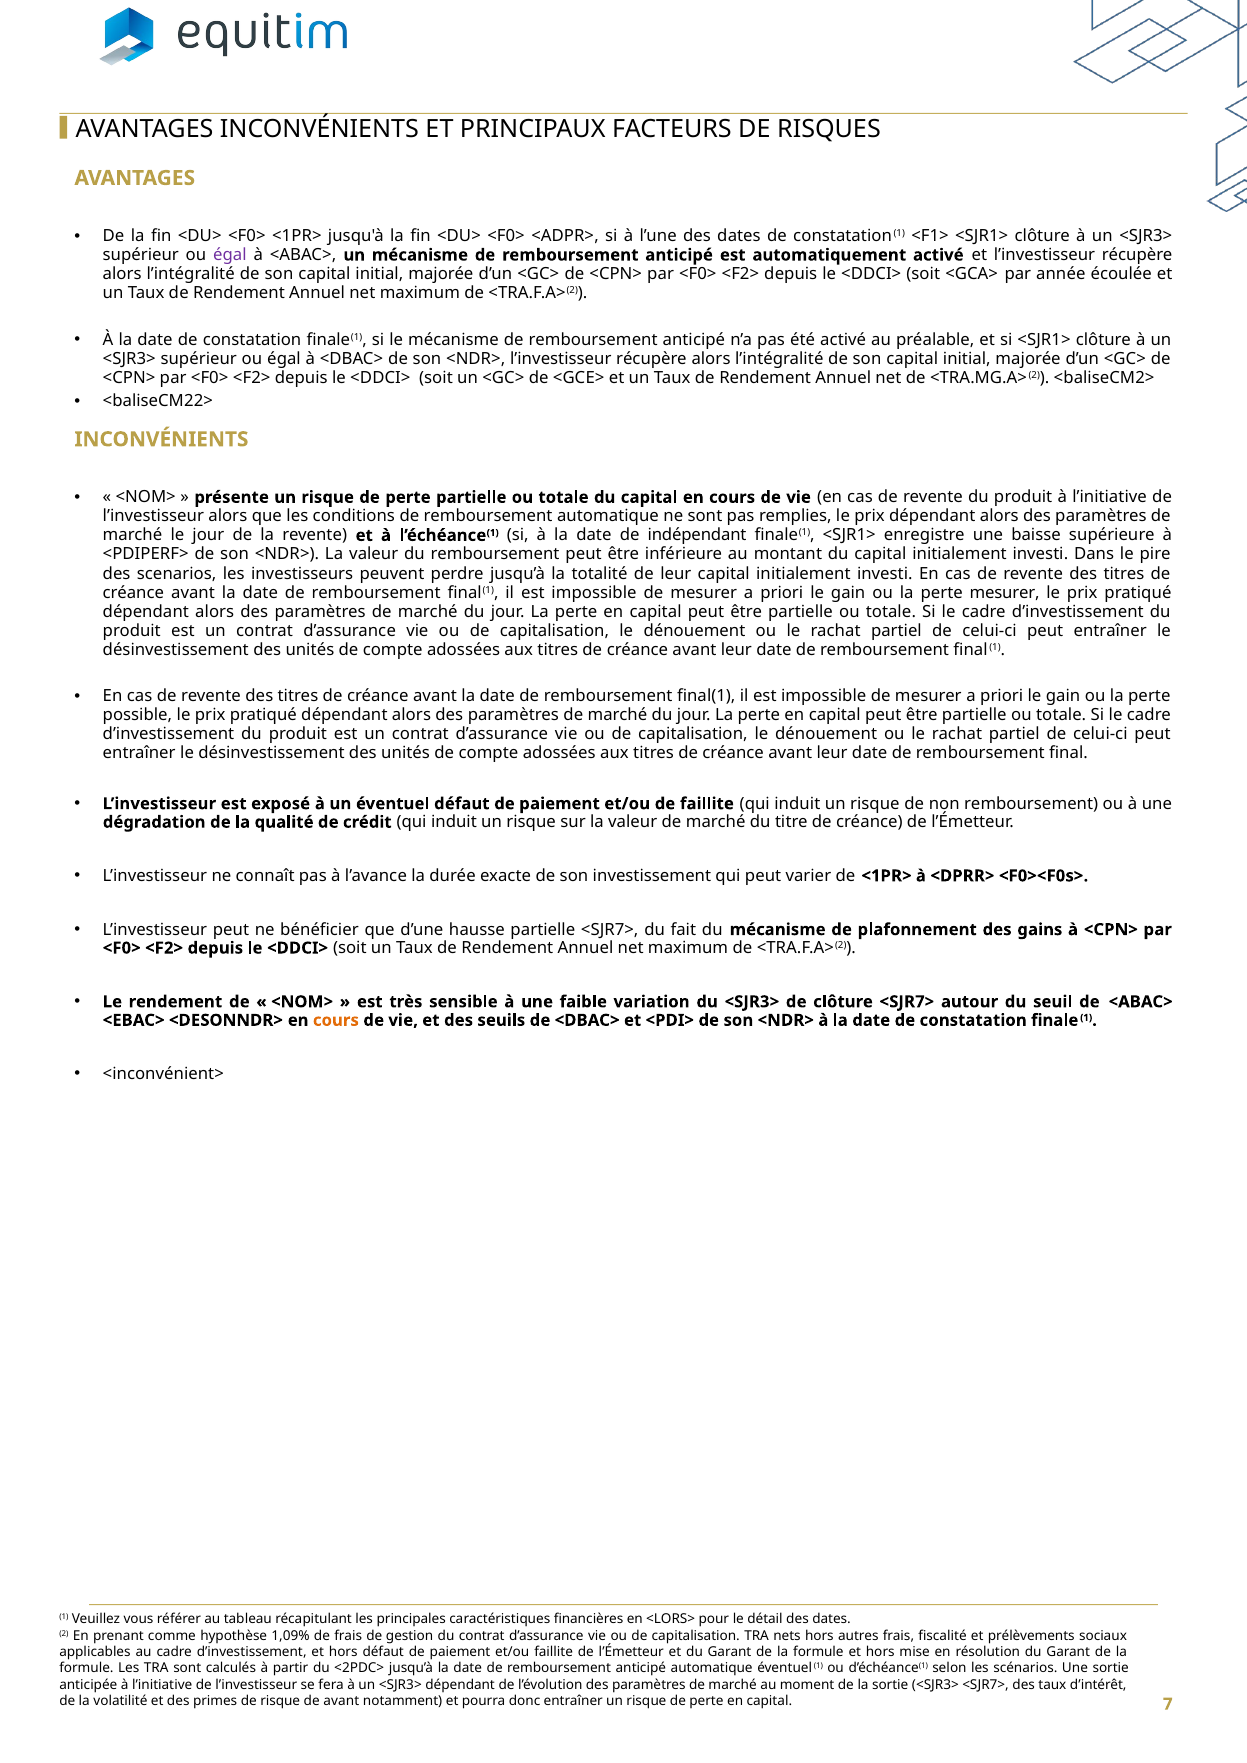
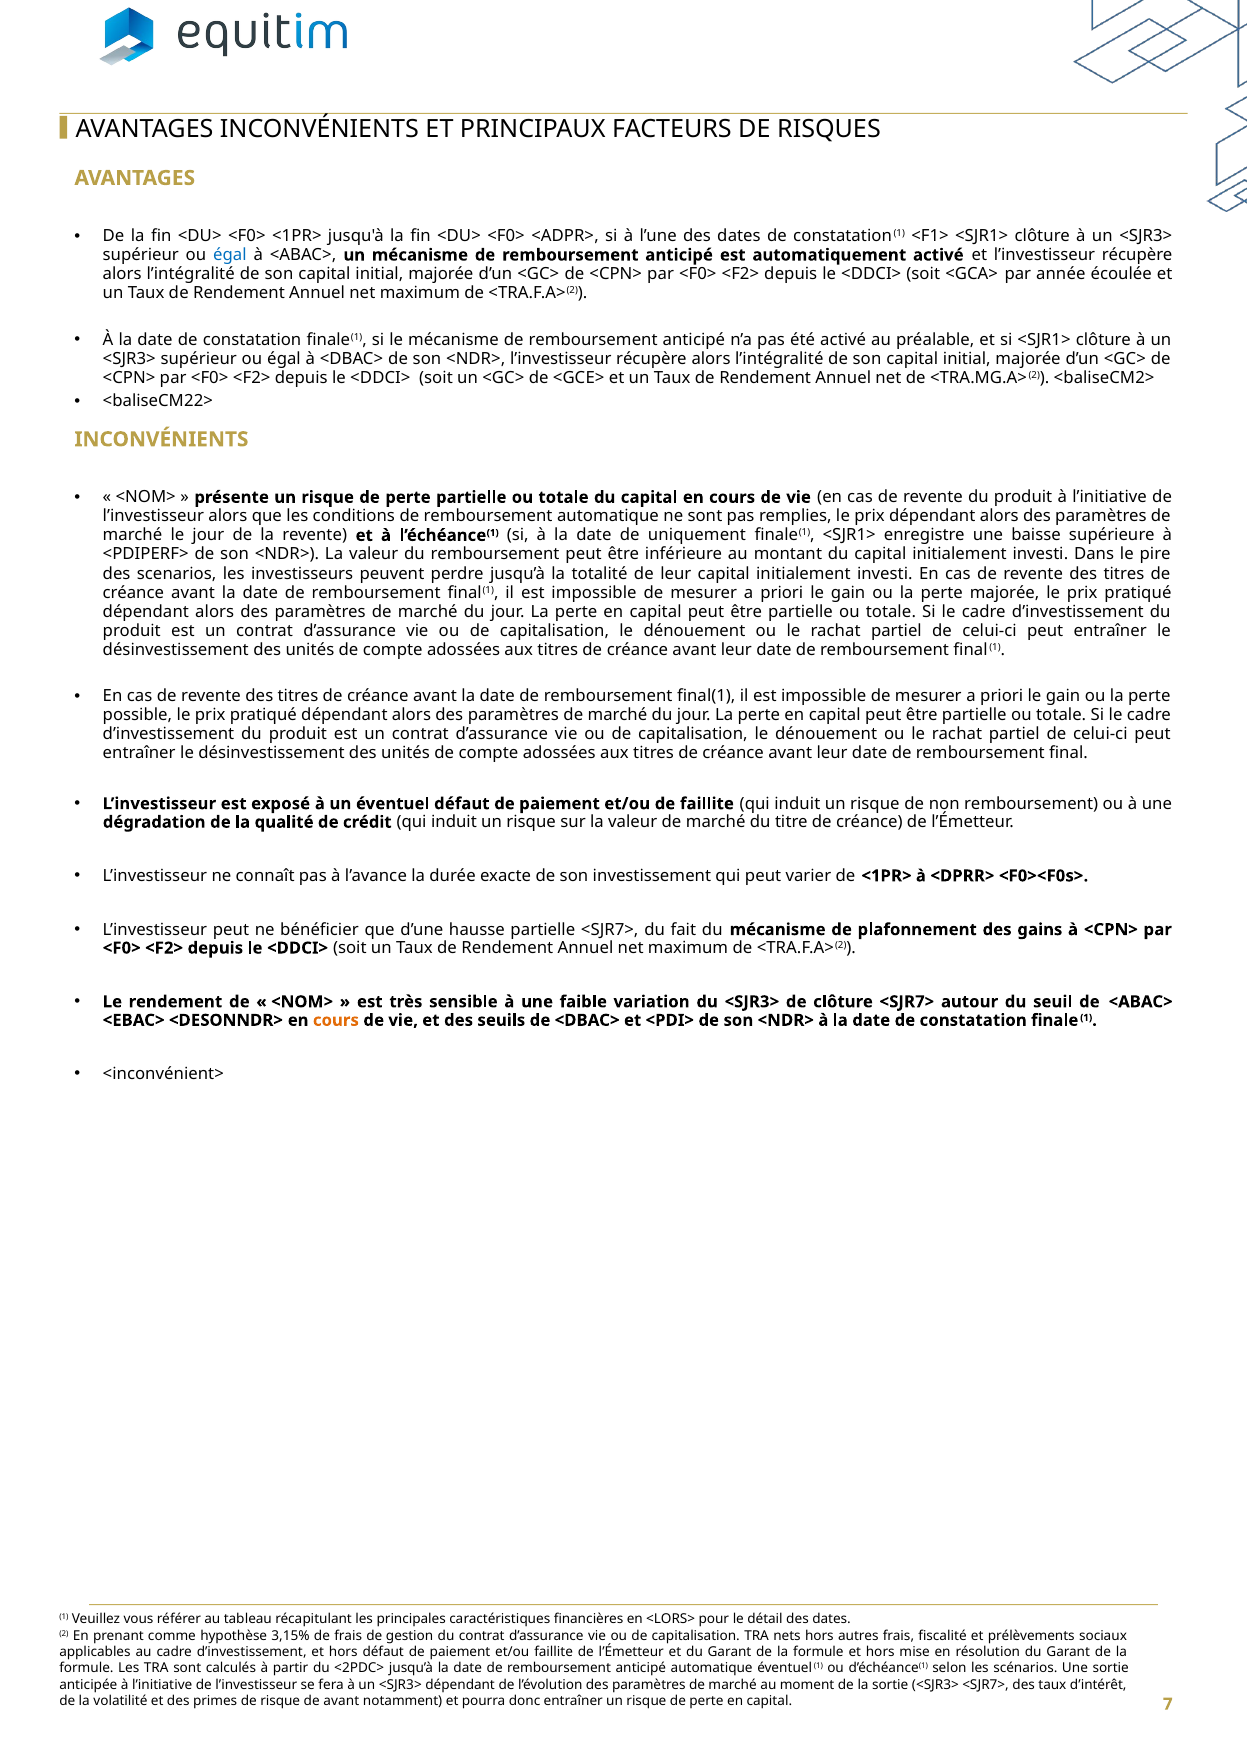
égal at (230, 255) colour: purple -> blue
indépendant: indépendant -> uniquement
perte mesurer: mesurer -> majorée
1,09%: 1,09% -> 3,15%
